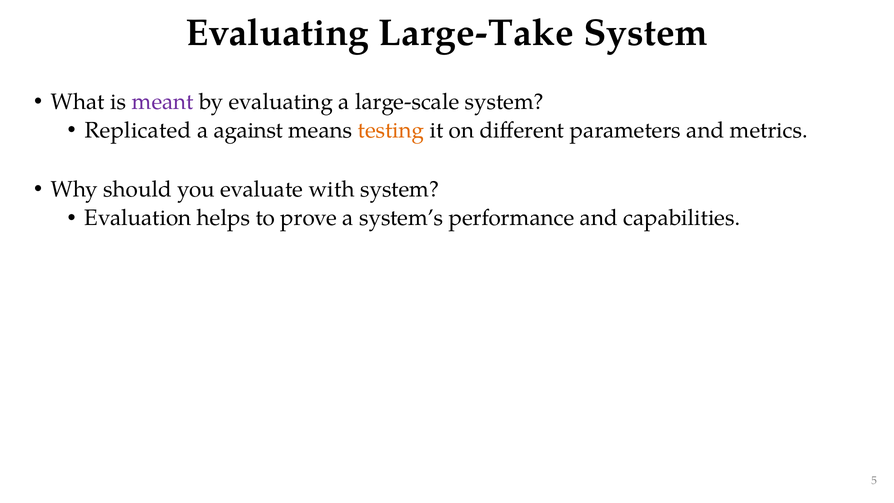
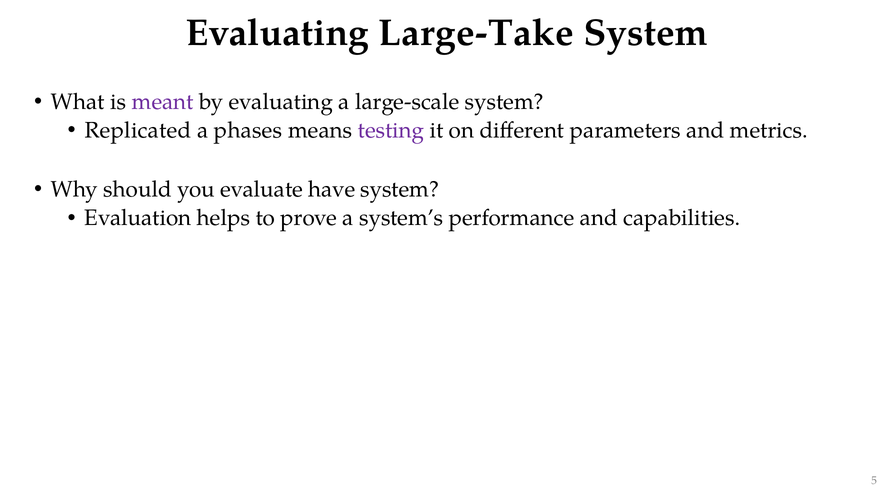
against: against -> phases
testing colour: orange -> purple
with: with -> have
